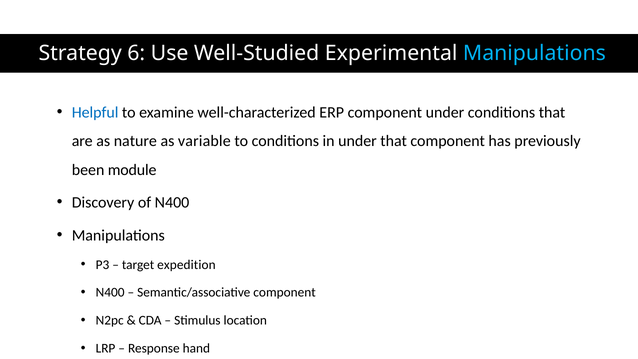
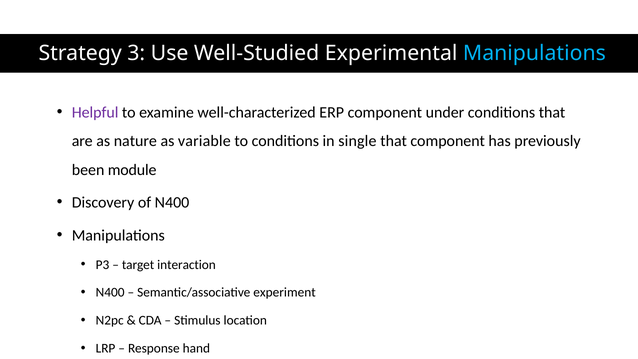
6: 6 -> 3
Helpful colour: blue -> purple
in under: under -> single
expedition: expedition -> interaction
Semantic/associative component: component -> experiment
